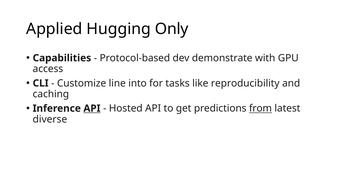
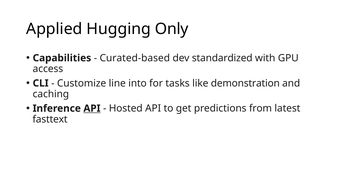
Protocol-based: Protocol-based -> Curated-based
demonstrate: demonstrate -> standardized
reproducibility: reproducibility -> demonstration
from underline: present -> none
diverse: diverse -> fasttext
